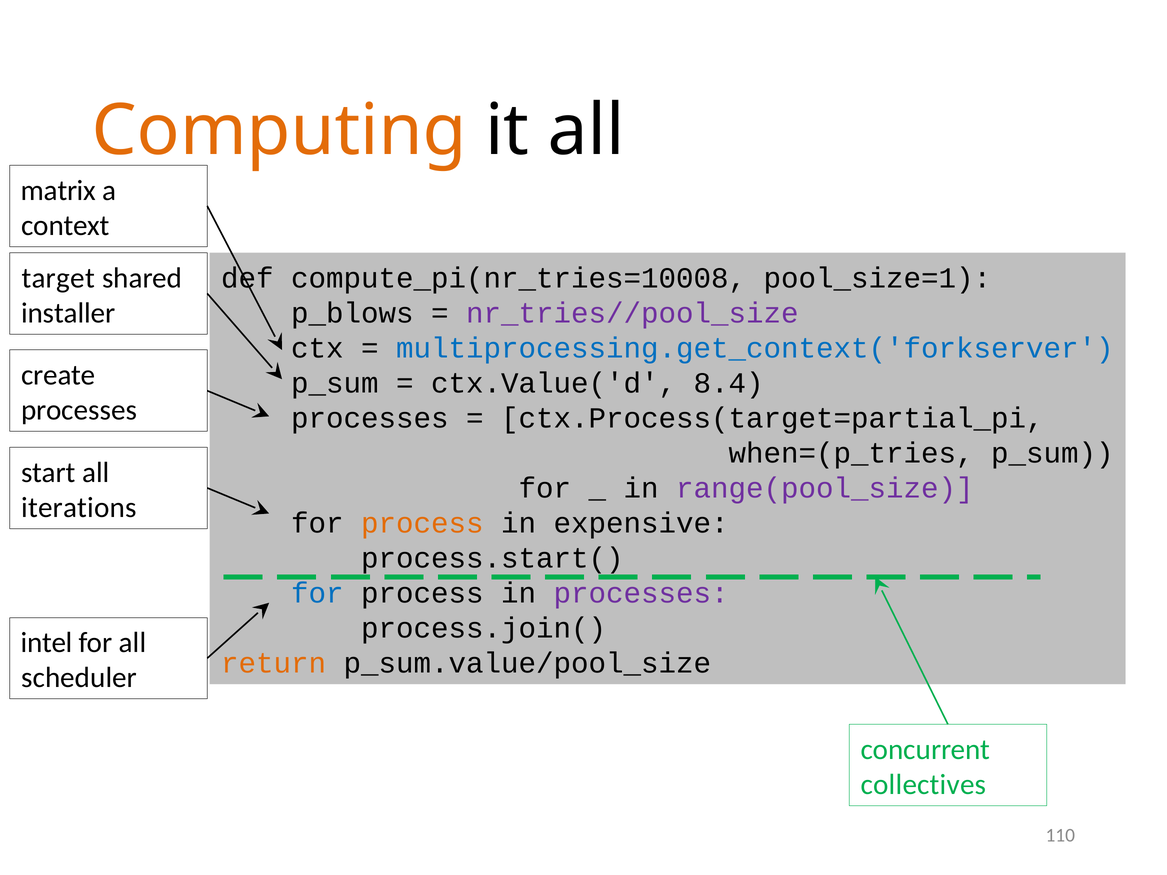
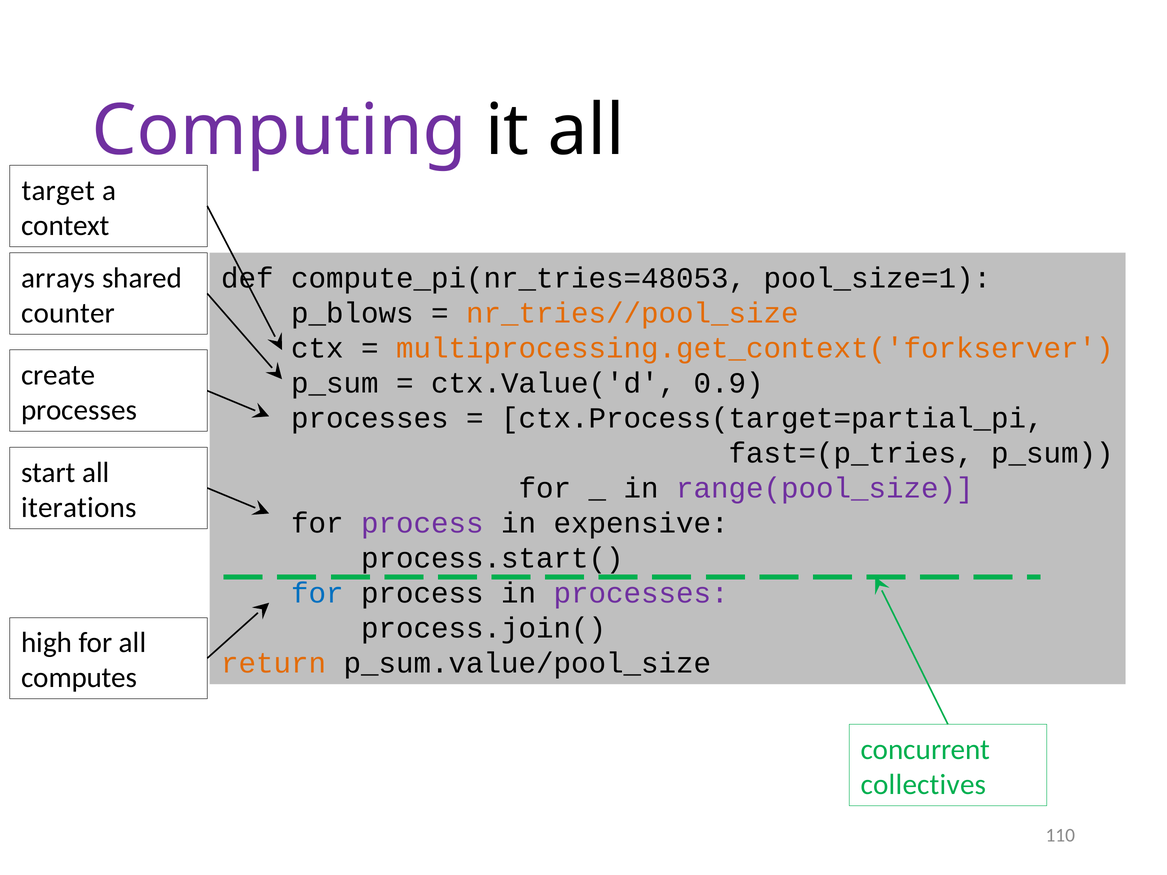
Computing colour: orange -> purple
matrix: matrix -> target
target: target -> arrays
compute_pi(nr_tries=10008: compute_pi(nr_tries=10008 -> compute_pi(nr_tries=48053
installer: installer -> counter
nr_tries//pool_size colour: purple -> orange
multiprocessing.get_context('forkserver colour: blue -> orange
8.4: 8.4 -> 0.9
when=(p_tries: when=(p_tries -> fast=(p_tries
process at (422, 523) colour: orange -> purple
intel: intel -> high
scheduler: scheduler -> computes
